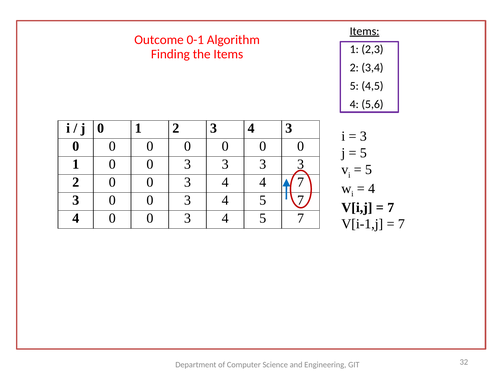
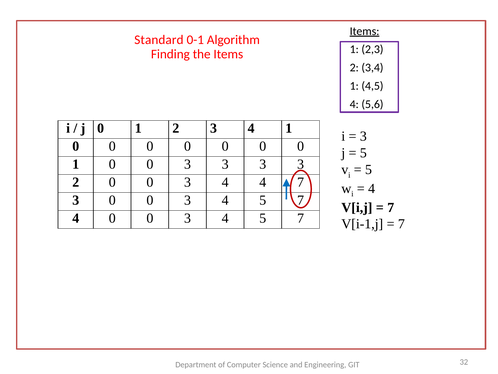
Outcome: Outcome -> Standard
5 at (354, 86): 5 -> 1
4 3: 3 -> 1
